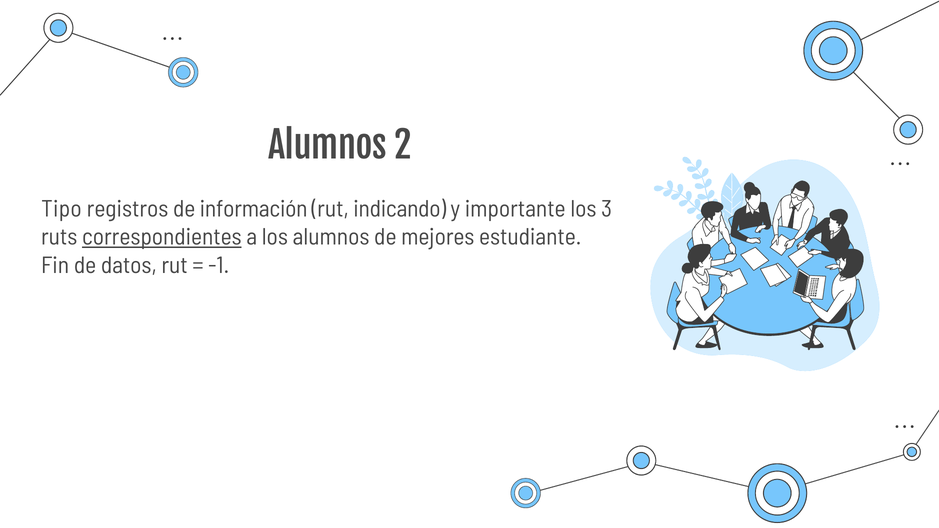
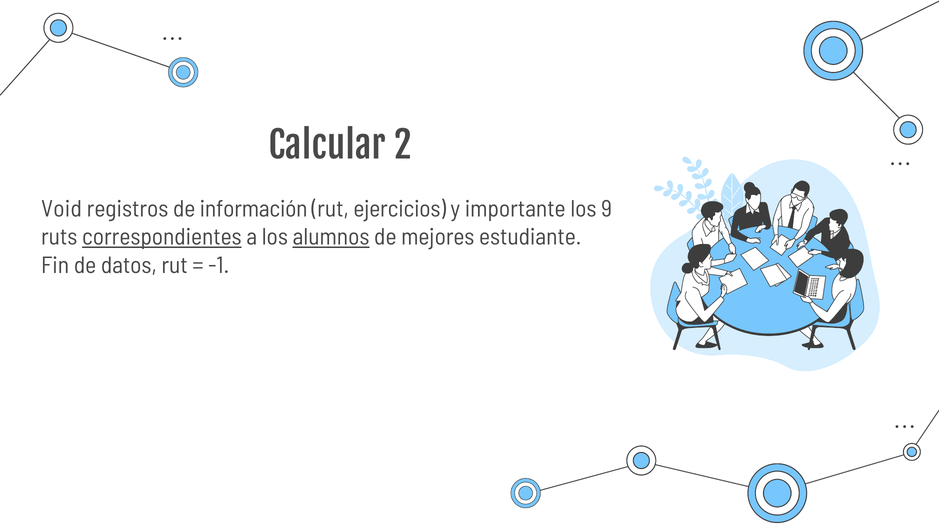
Alumnos at (327, 147): Alumnos -> Calcular
Tipo: Tipo -> Void
indicando: indicando -> ejercicios
3: 3 -> 9
alumnos at (331, 237) underline: none -> present
